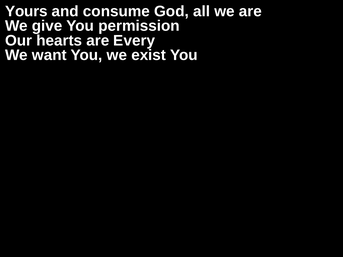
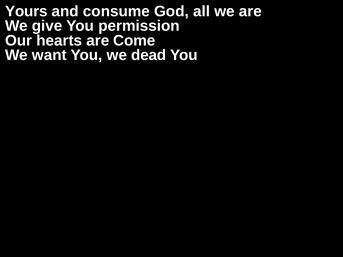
Every: Every -> Come
exist: exist -> dead
